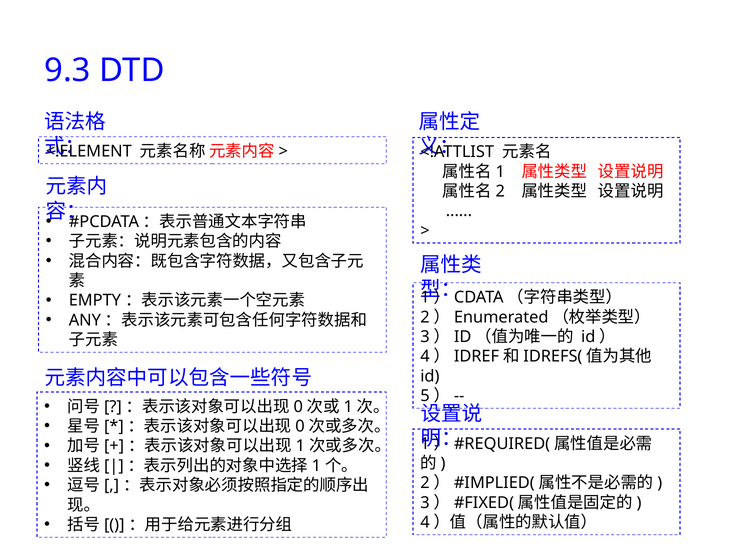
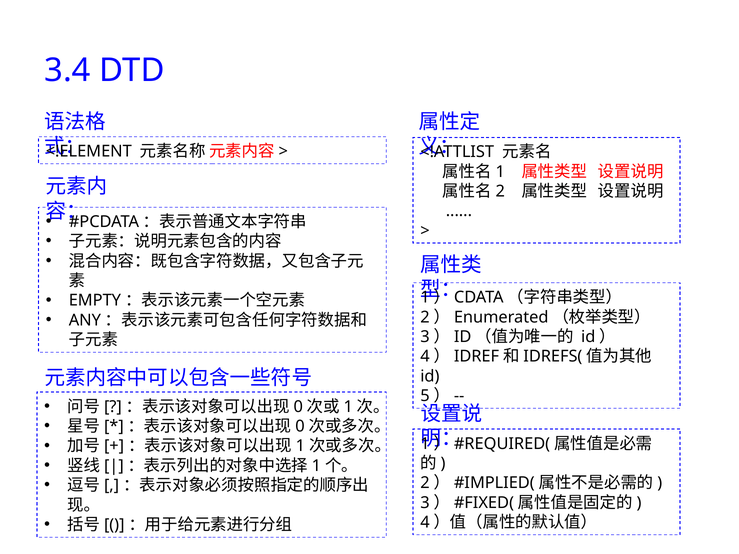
9.3: 9.3 -> 3.4
